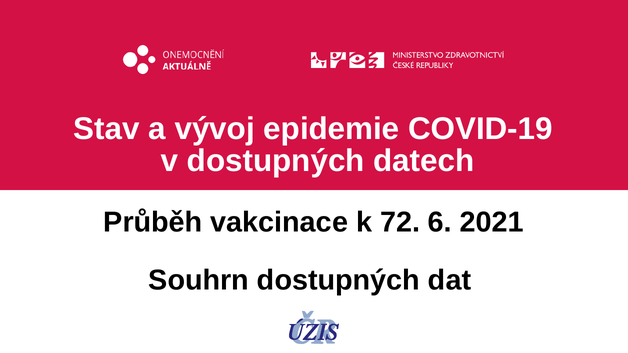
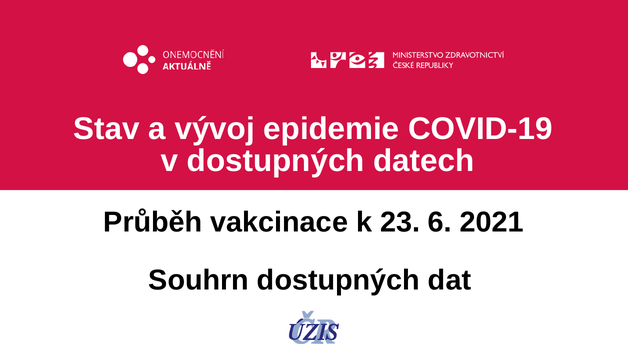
72: 72 -> 23
